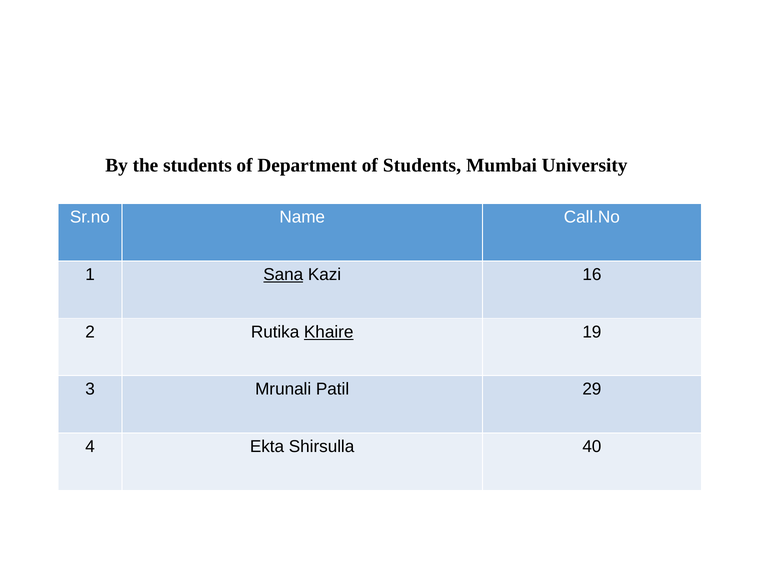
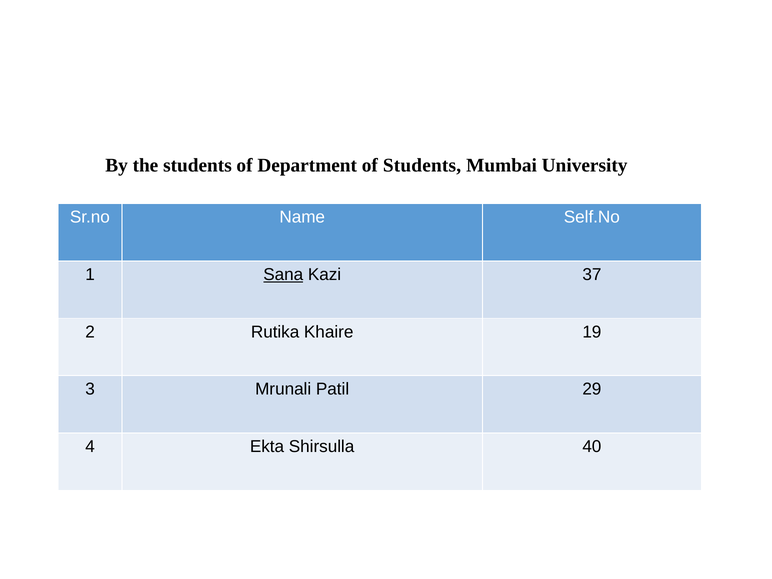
Call.No: Call.No -> Self.No
16: 16 -> 37
Khaire underline: present -> none
